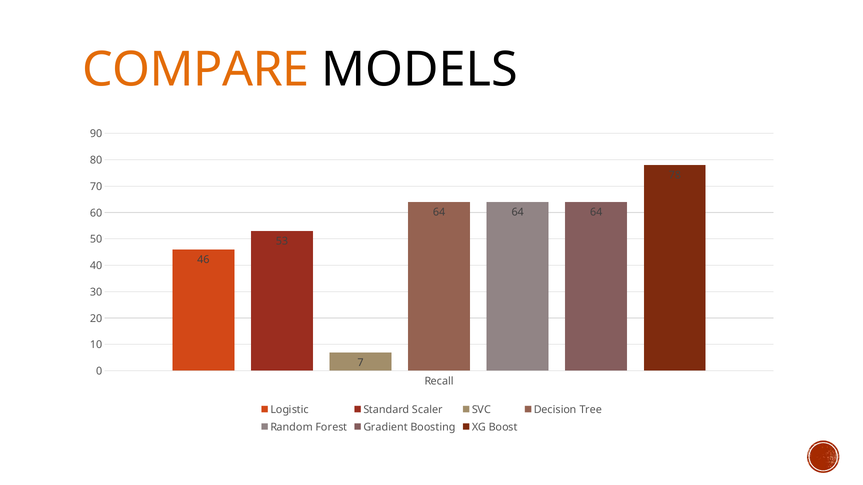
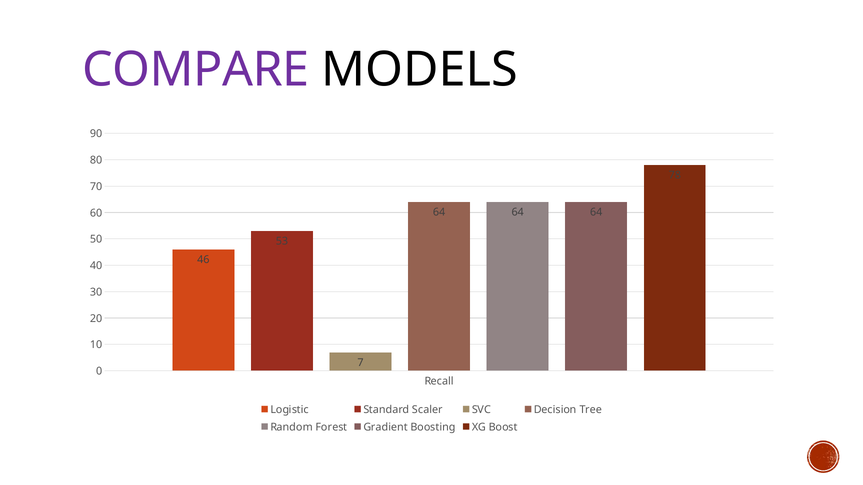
COMPARE colour: orange -> purple
